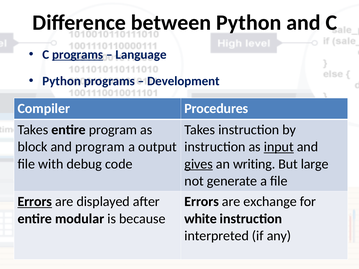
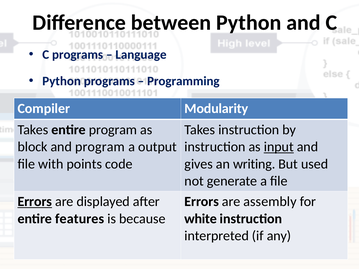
programs at (78, 55) underline: present -> none
Development: Development -> Programming
Procedures: Procedures -> Modularity
debug: debug -> points
gives underline: present -> none
large: large -> used
exchange: exchange -> assembly
modular: modular -> features
